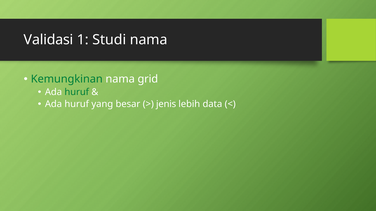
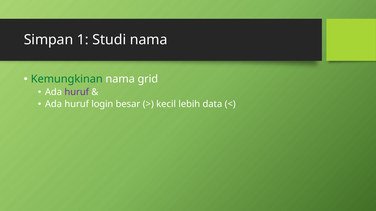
Validasi: Validasi -> Simpan
huruf at (77, 92) colour: green -> purple
yang: yang -> login
jenis: jenis -> kecil
